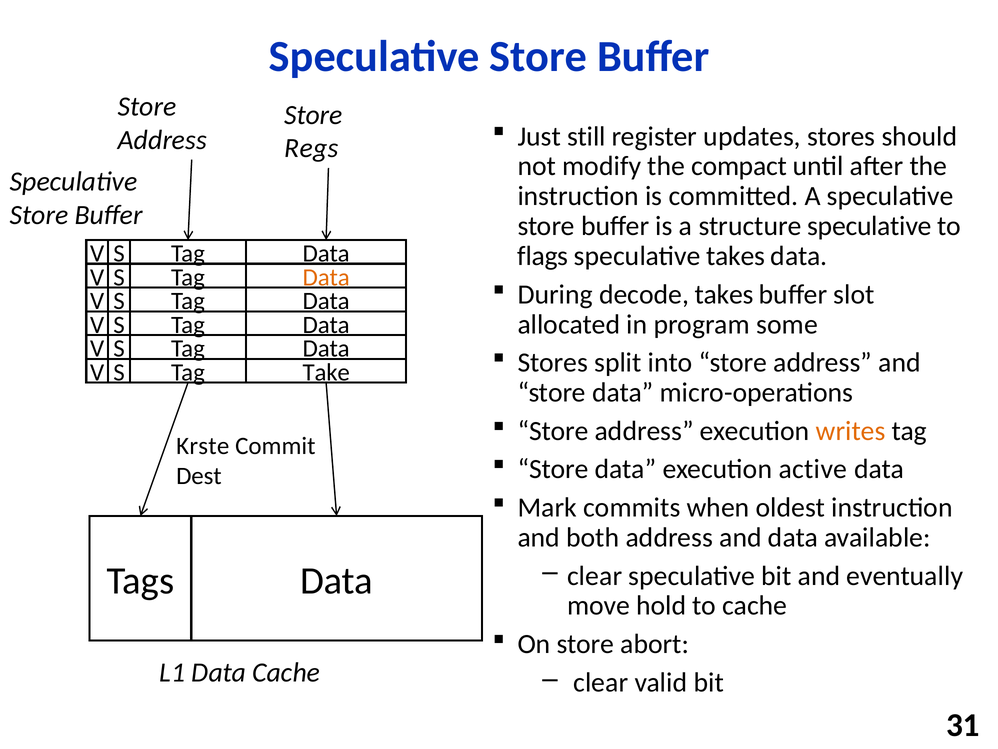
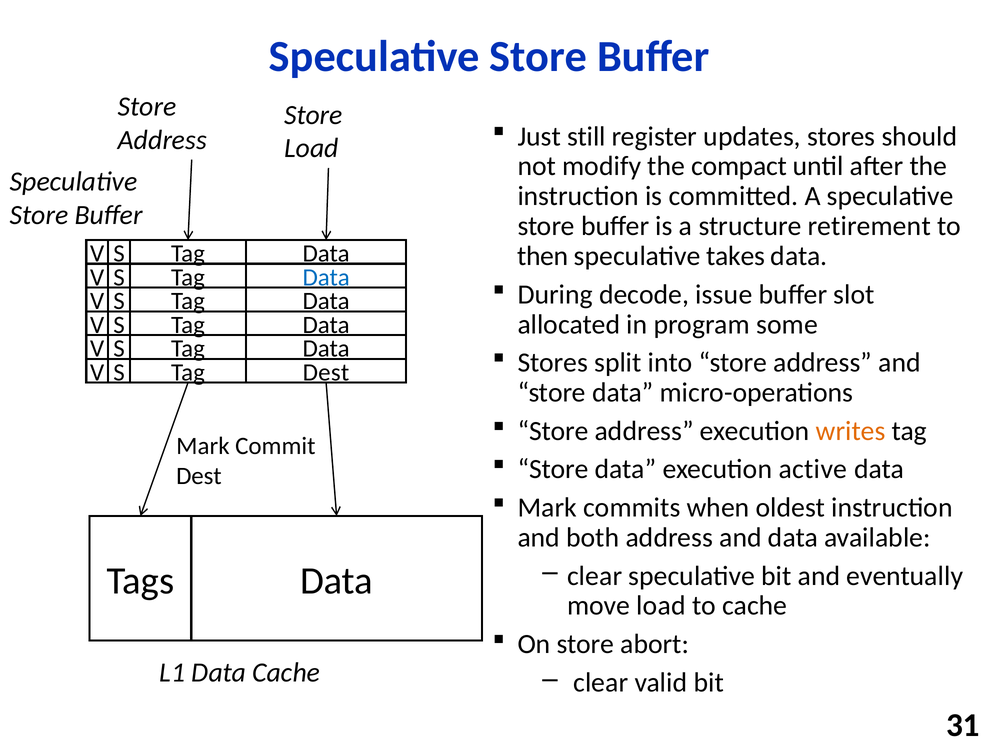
Regs at (311, 148): Regs -> Load
structure speculative: speculative -> retirement
flags: flags -> then
Data at (326, 277) colour: orange -> blue
decode takes: takes -> issue
Tag Take: Take -> Dest
Krste at (203, 446): Krste -> Mark
move hold: hold -> load
